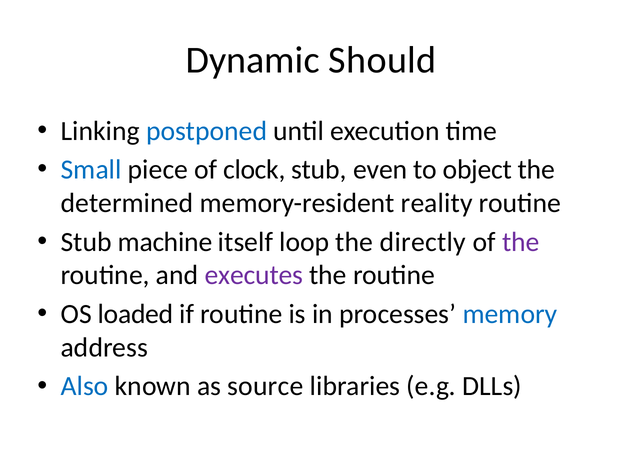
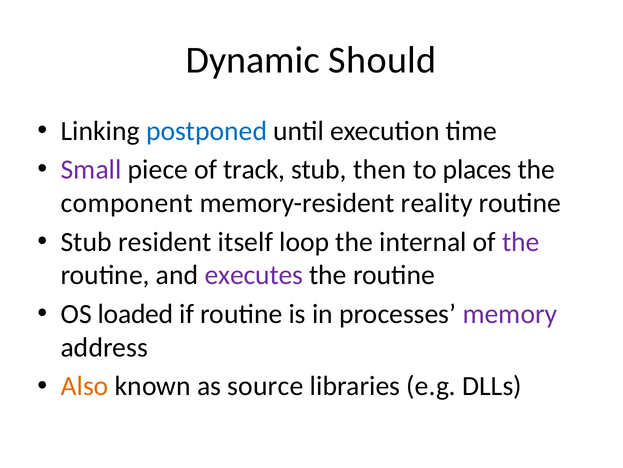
Small colour: blue -> purple
clock: clock -> track
even: even -> then
object: object -> places
determined: determined -> component
machine: machine -> resident
directly: directly -> internal
memory colour: blue -> purple
Also colour: blue -> orange
